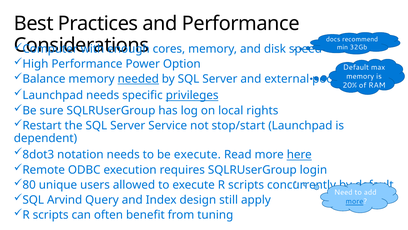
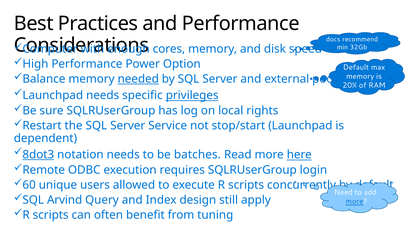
8dot3 underline: none -> present
be execute: execute -> batches
80: 80 -> 60
